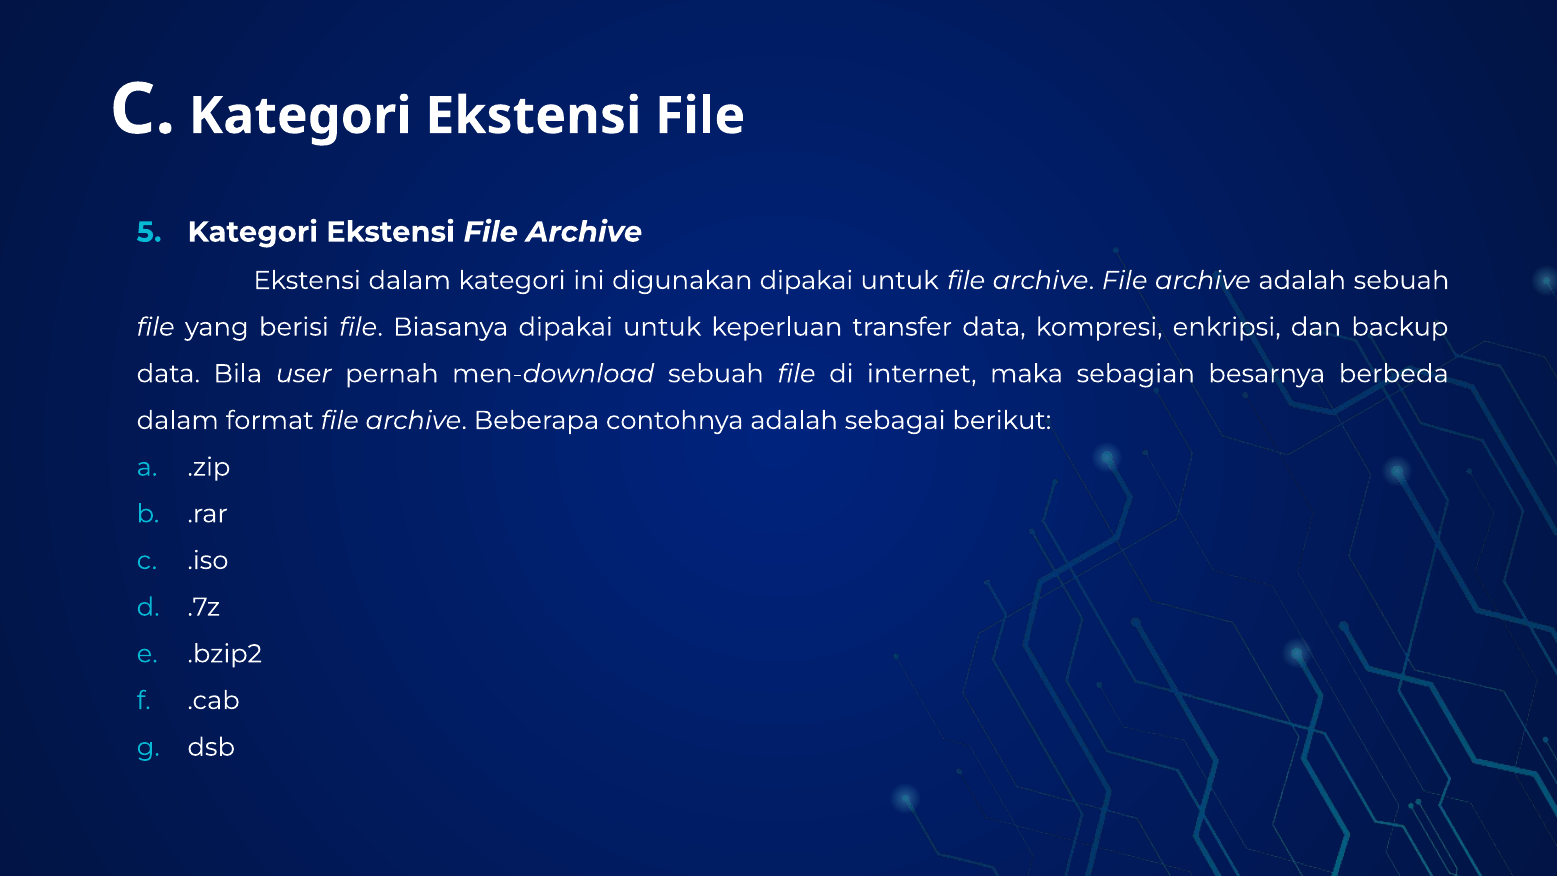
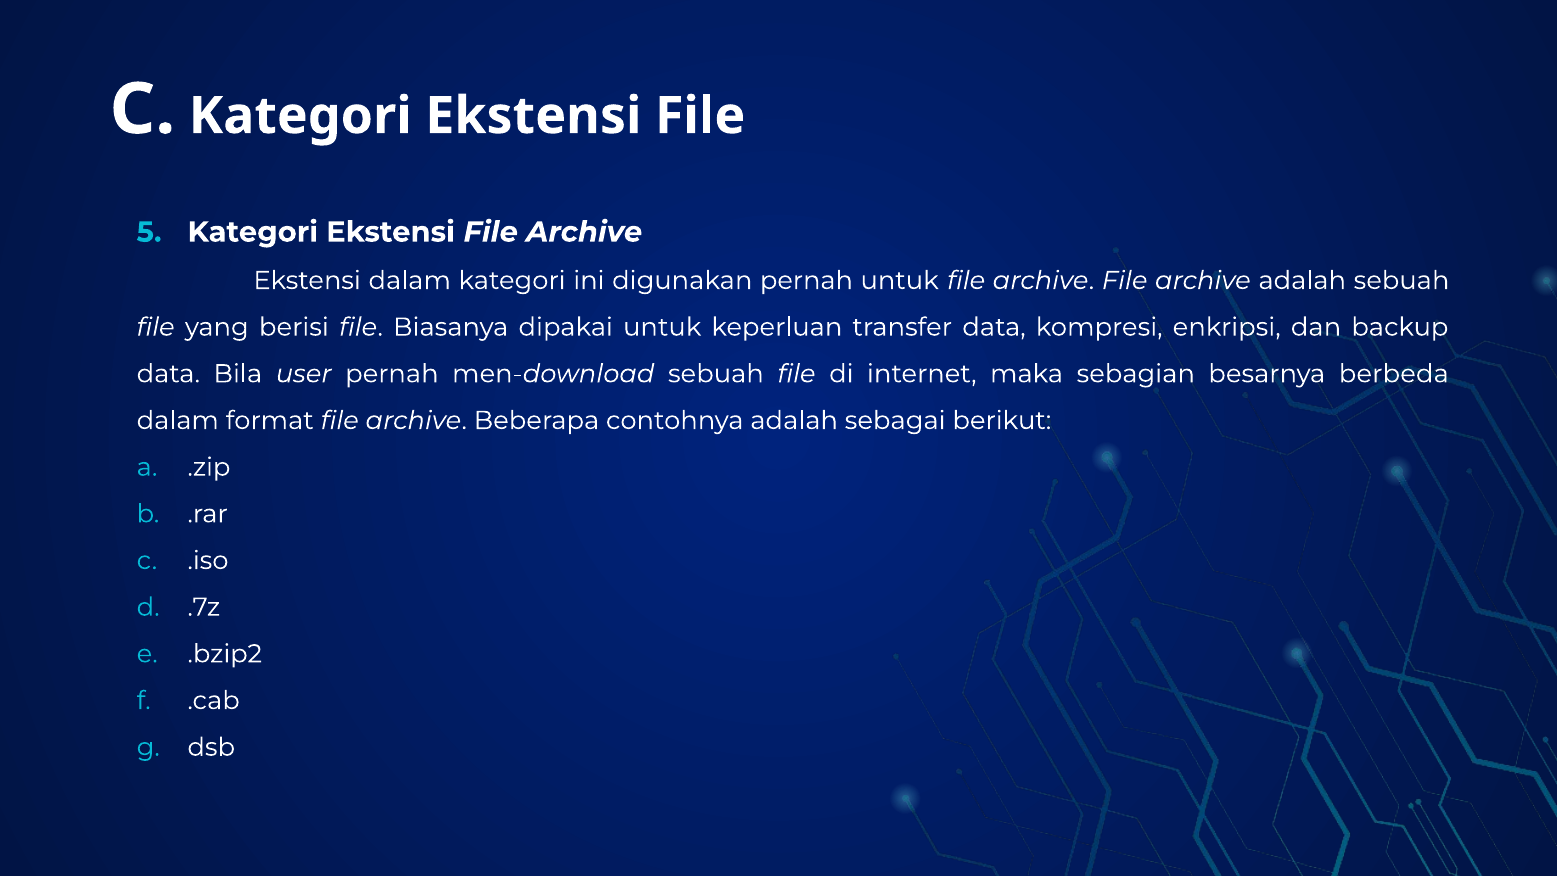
digunakan dipakai: dipakai -> pernah
